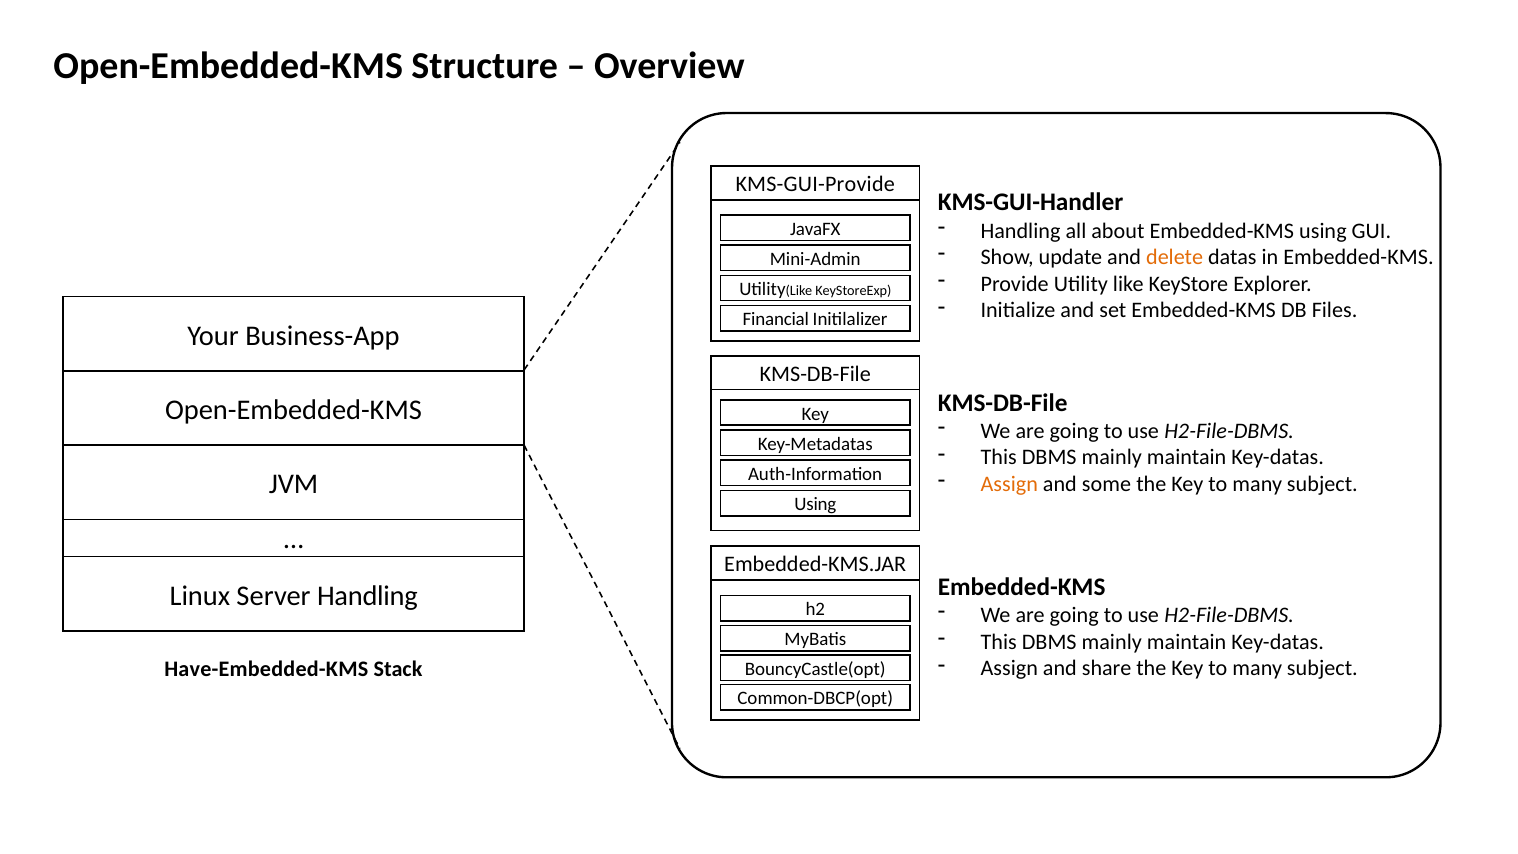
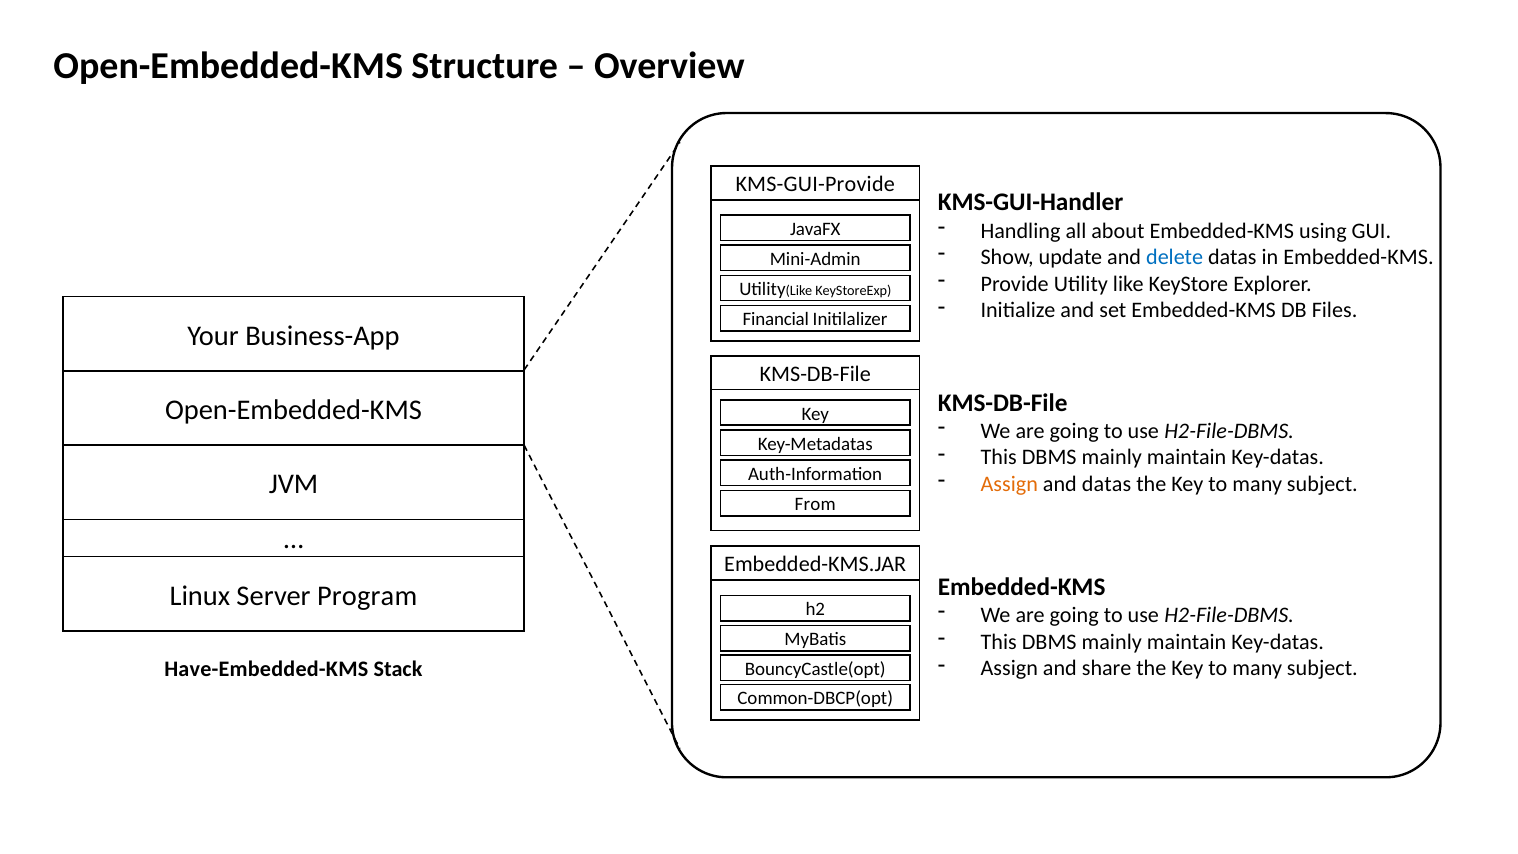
delete colour: orange -> blue
and some: some -> datas
Using at (815, 504): Using -> From
Server Handling: Handling -> Program
